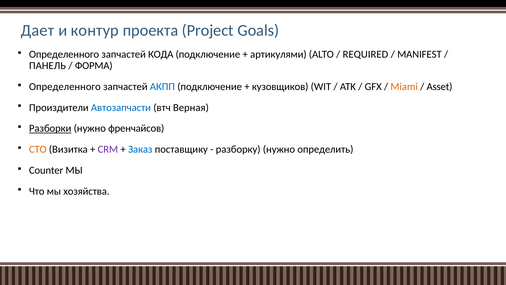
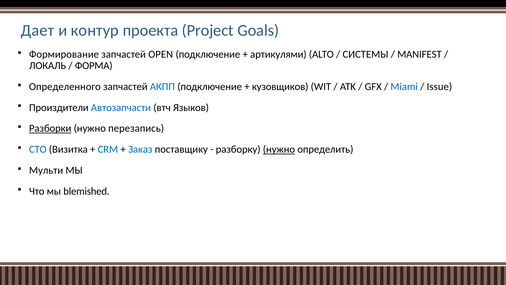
Определенного at (64, 54): Определенного -> Формирование
КОДА: КОДА -> OPEN
REQUIRED: REQUIRED -> СИСТЕМЫ
ПАНЕЛЬ: ПАНЕЛЬ -> ЛОКАЛЬ
Miami colour: orange -> blue
Asset: Asset -> Issue
Верная: Верная -> Языков
френчайсов: френчайсов -> перезапись
СТО colour: orange -> blue
CRM colour: purple -> blue
нужно at (279, 149) underline: none -> present
Counter: Counter -> Мульти
хозяйства: хозяйства -> blemished
